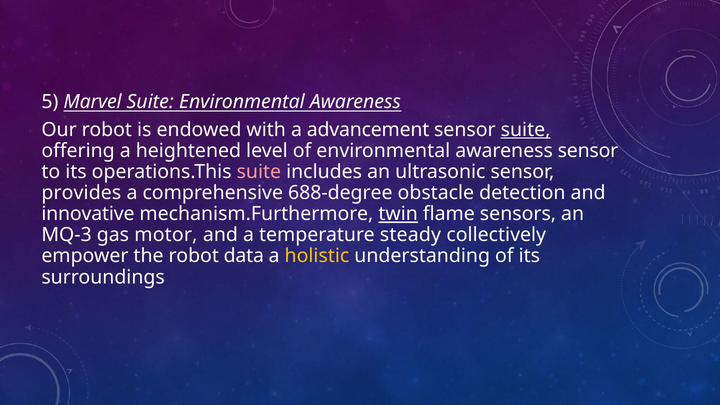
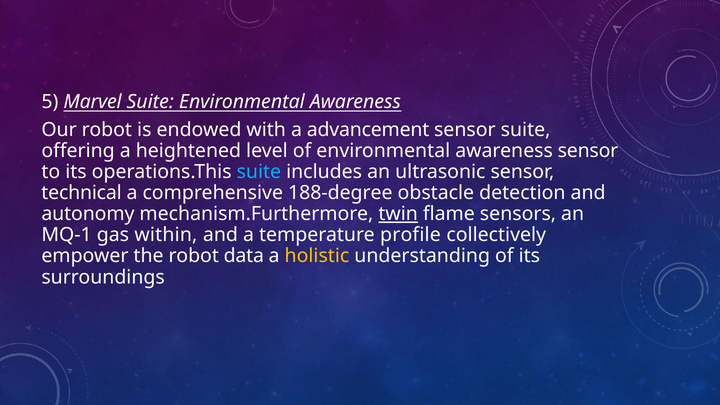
suite at (526, 130) underline: present -> none
suite at (259, 172) colour: pink -> light blue
provides: provides -> technical
688-degree: 688-degree -> 188-degree
innovative: innovative -> autonomy
MQ-3: MQ-3 -> MQ-1
motor: motor -> within
steady: steady -> profile
